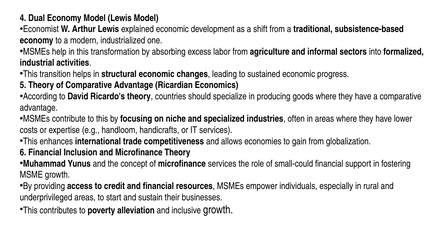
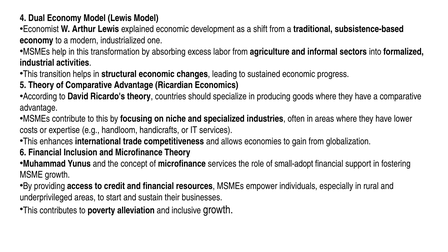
small-could: small-could -> small-adopt
